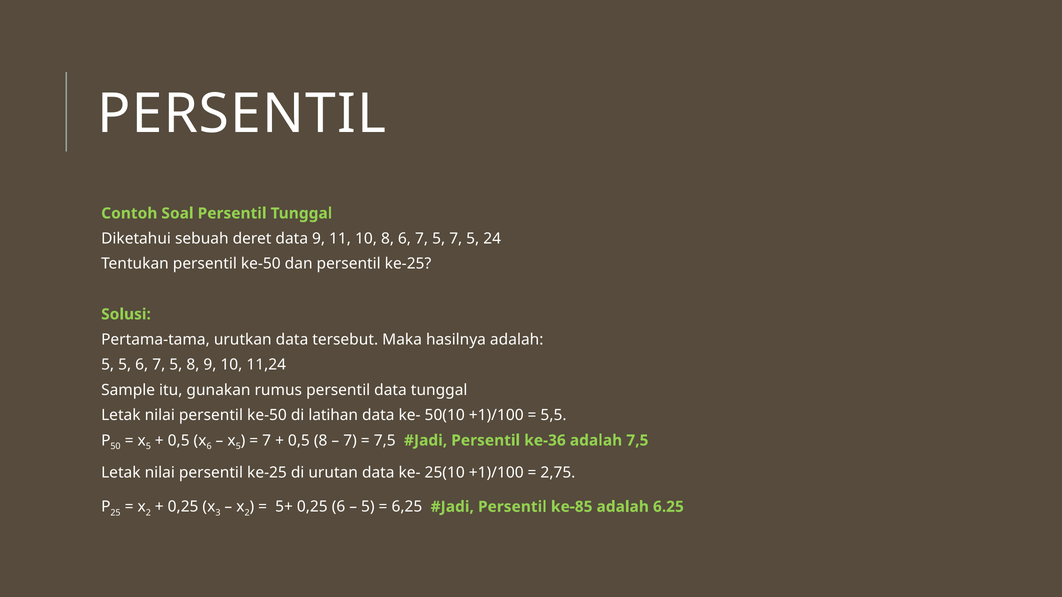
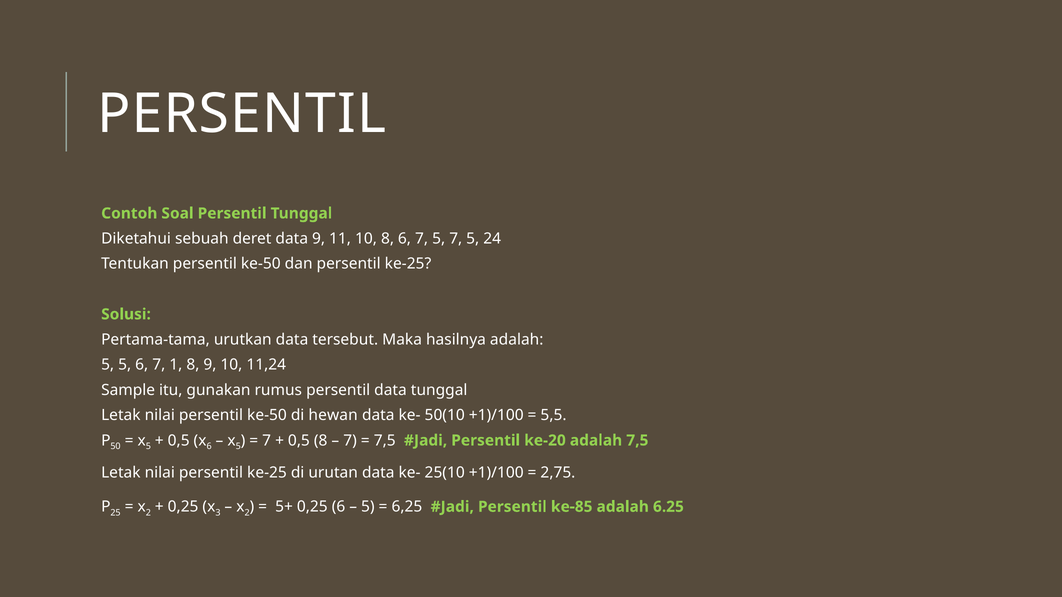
5 6 7 5: 5 -> 1
latihan: latihan -> hewan
ke-36: ke-36 -> ke-20
